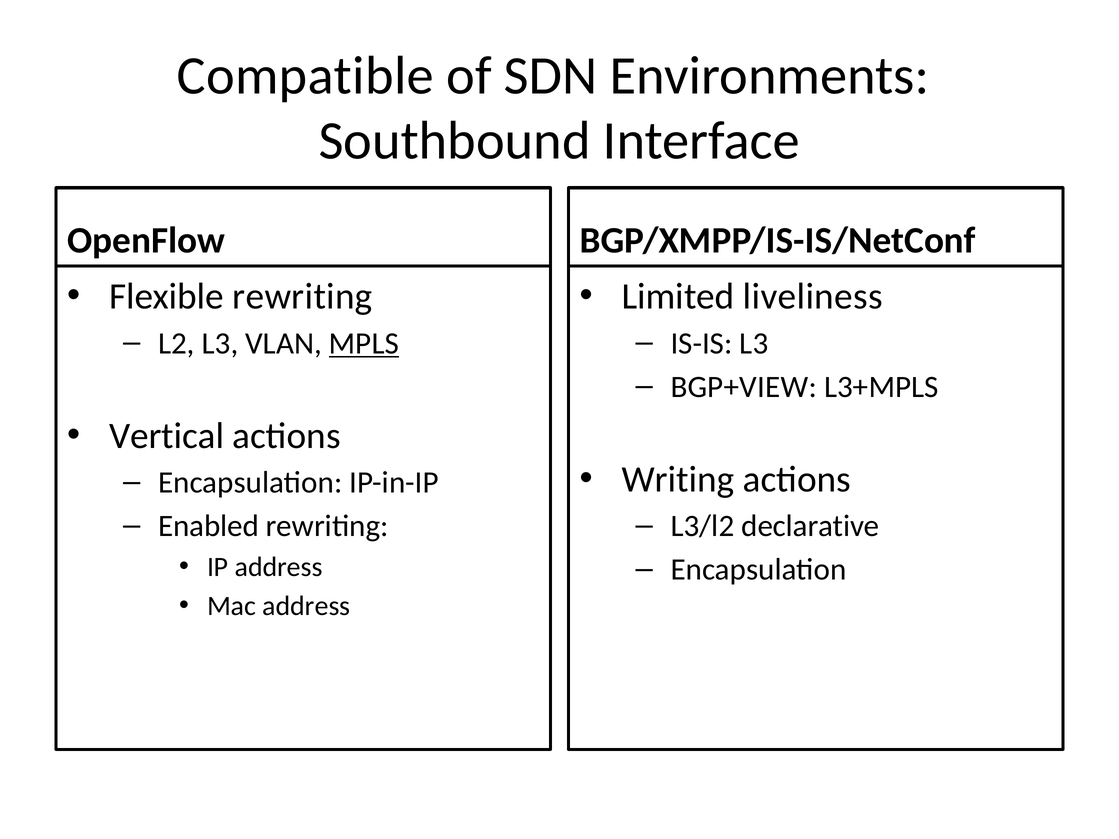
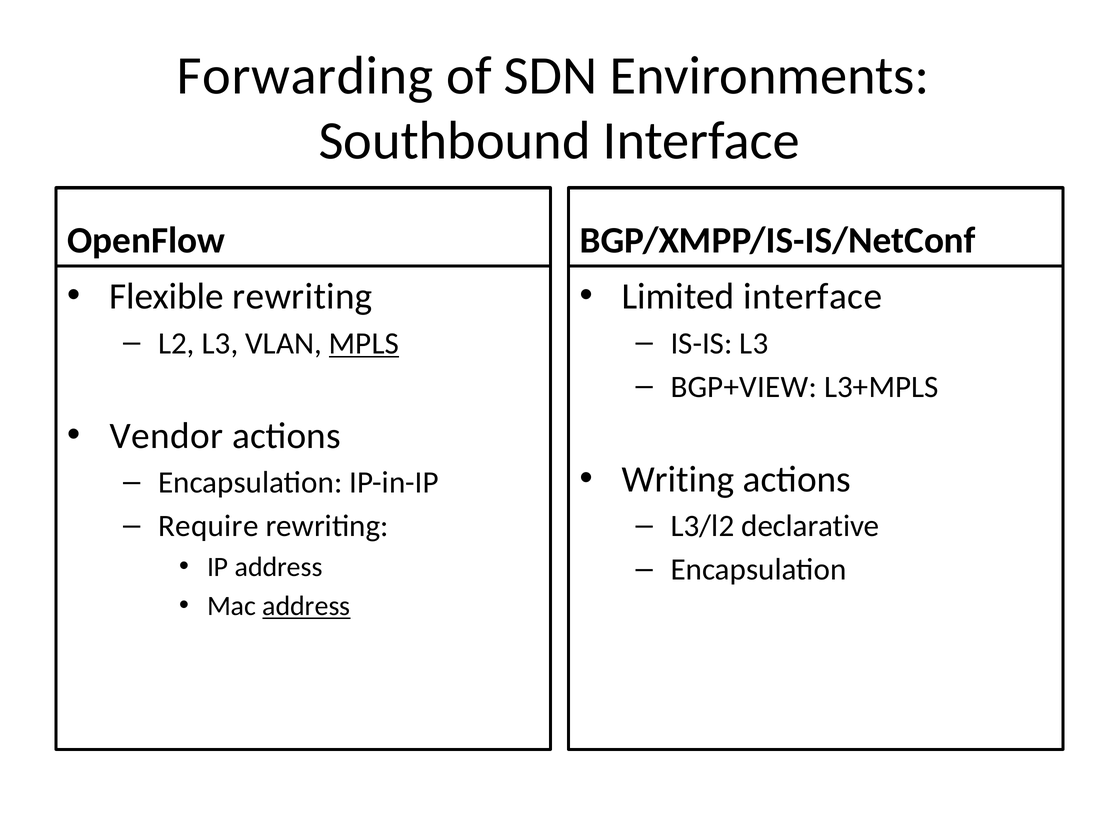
Compatible: Compatible -> Forwarding
Limited liveliness: liveliness -> interface
Vertical: Vertical -> Vendor
Enabled: Enabled -> Require
address at (306, 606) underline: none -> present
